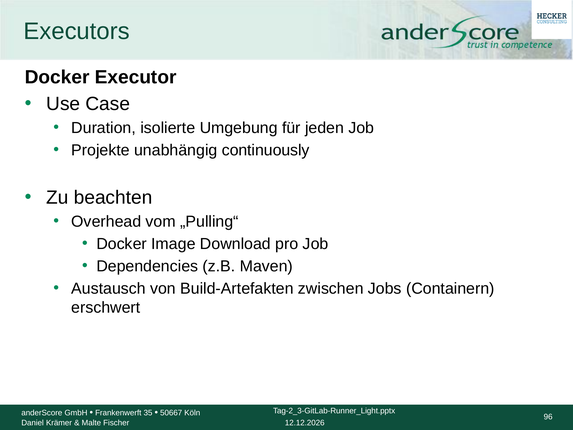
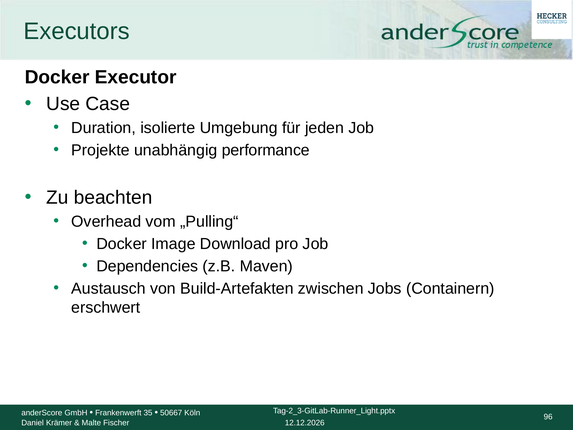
continuously: continuously -> performance
